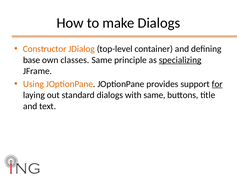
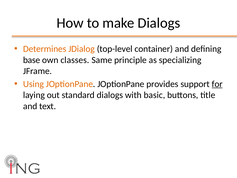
Constructor: Constructor -> Determines
specializing underline: present -> none
with same: same -> basic
